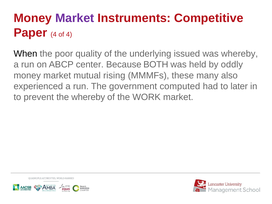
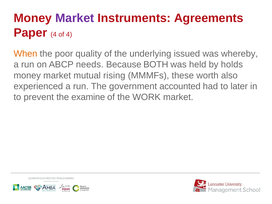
Competitive: Competitive -> Agreements
When colour: black -> orange
center: center -> needs
oddly: oddly -> holds
many: many -> worth
computed: computed -> accounted
the whereby: whereby -> examine
